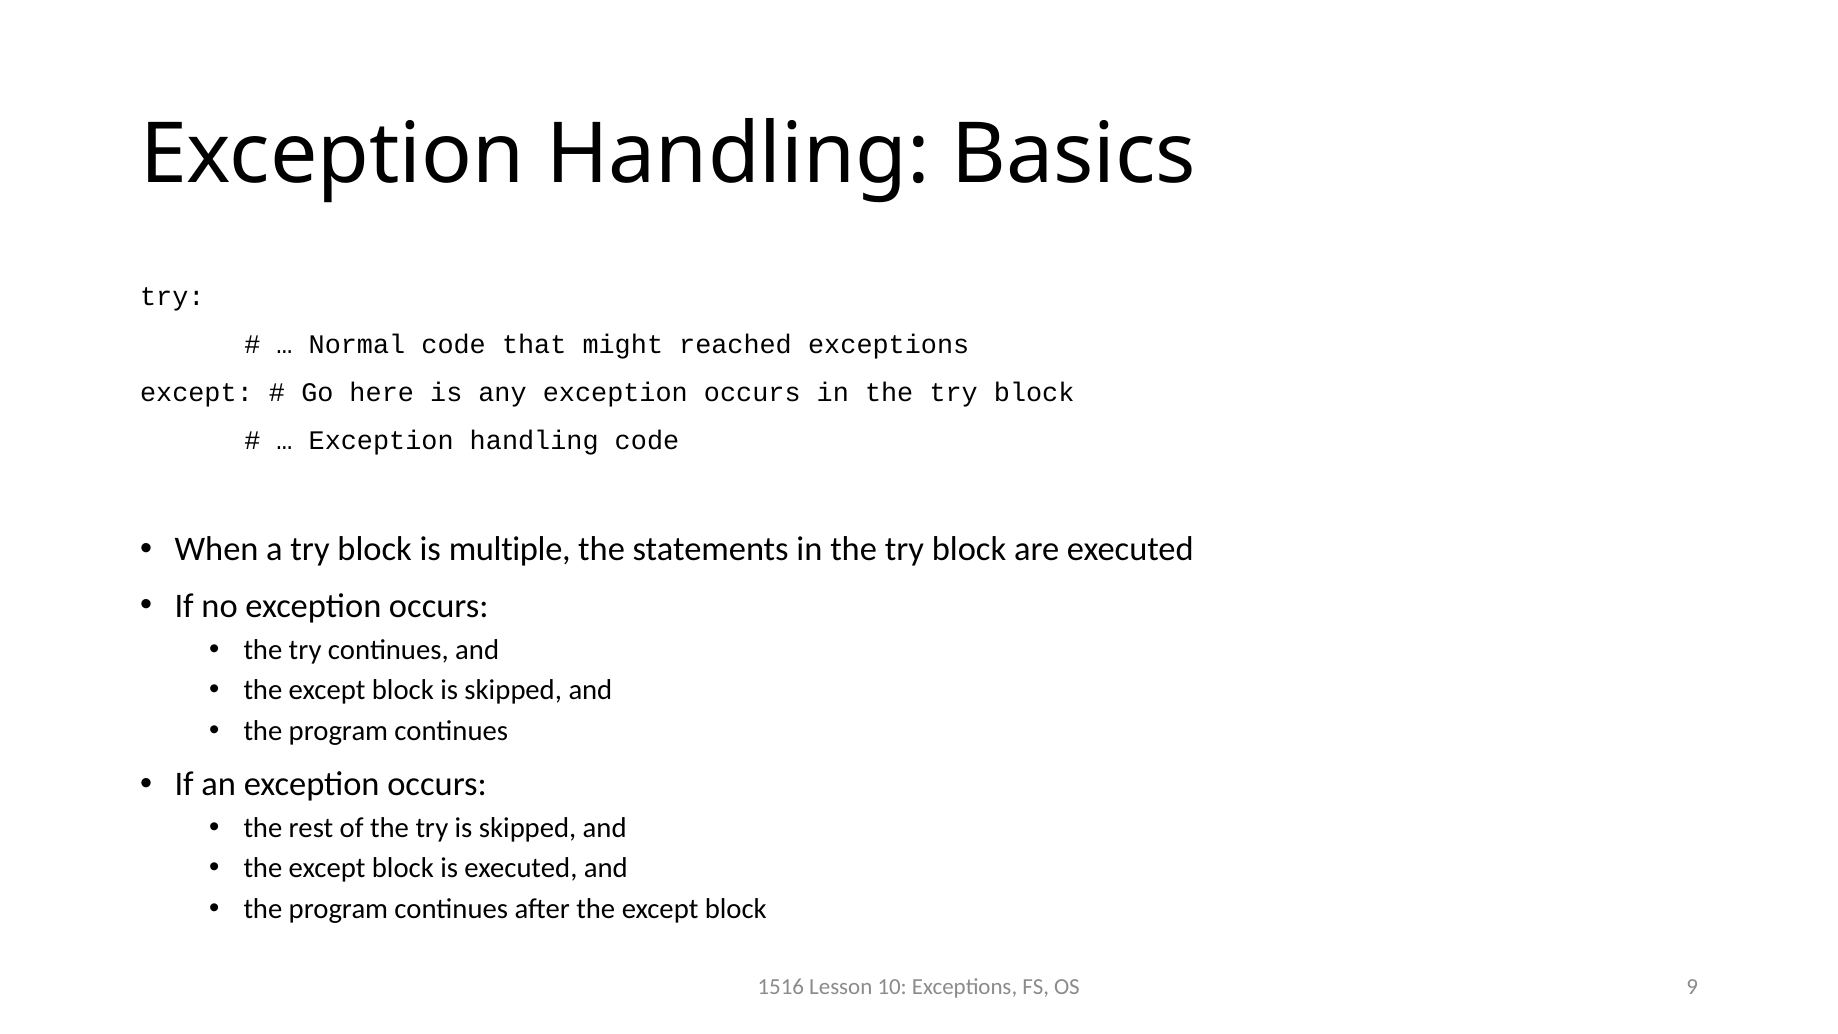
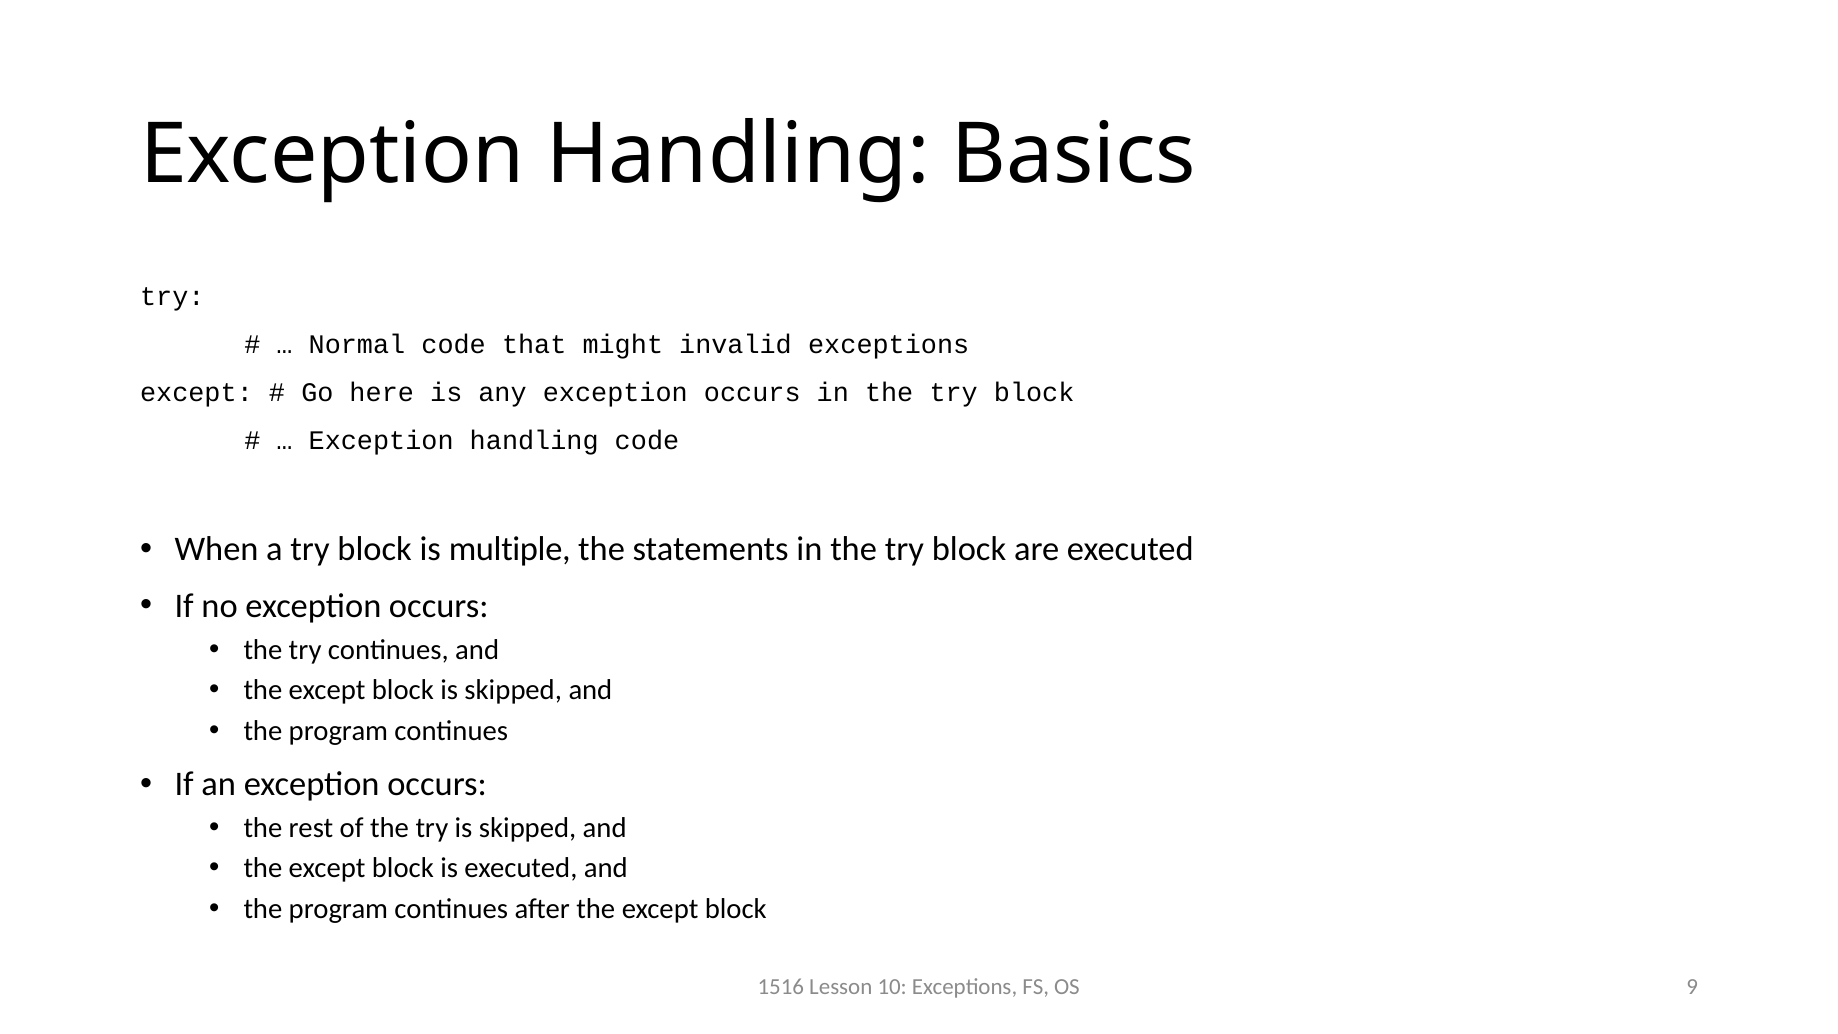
reached: reached -> invalid
